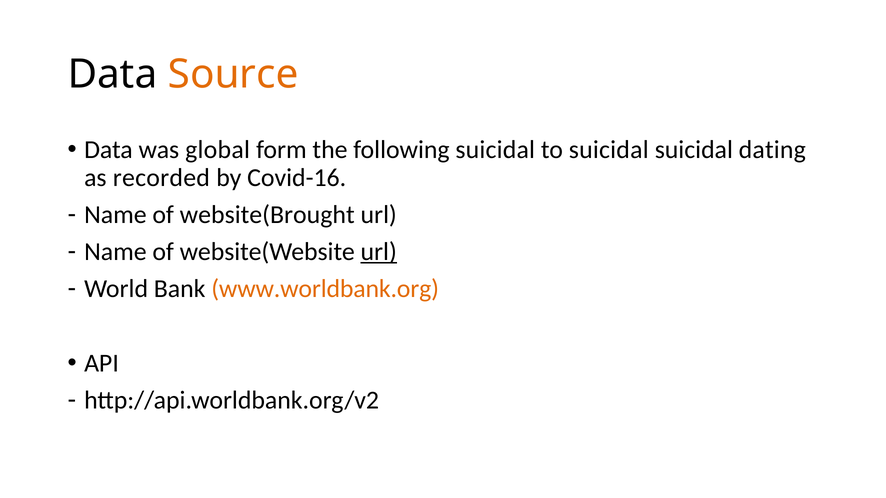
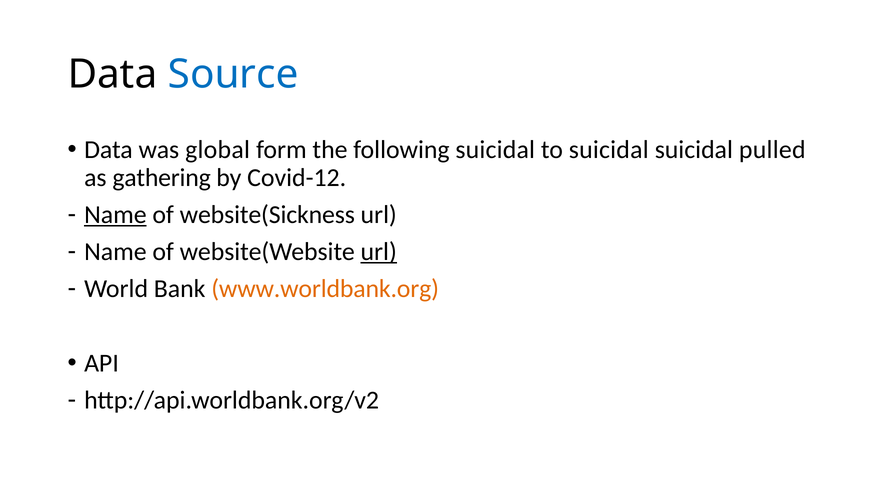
Source colour: orange -> blue
dating: dating -> pulled
recorded: recorded -> gathering
Covid-16: Covid-16 -> Covid-12
Name at (115, 215) underline: none -> present
website(Brought: website(Brought -> website(Sickness
